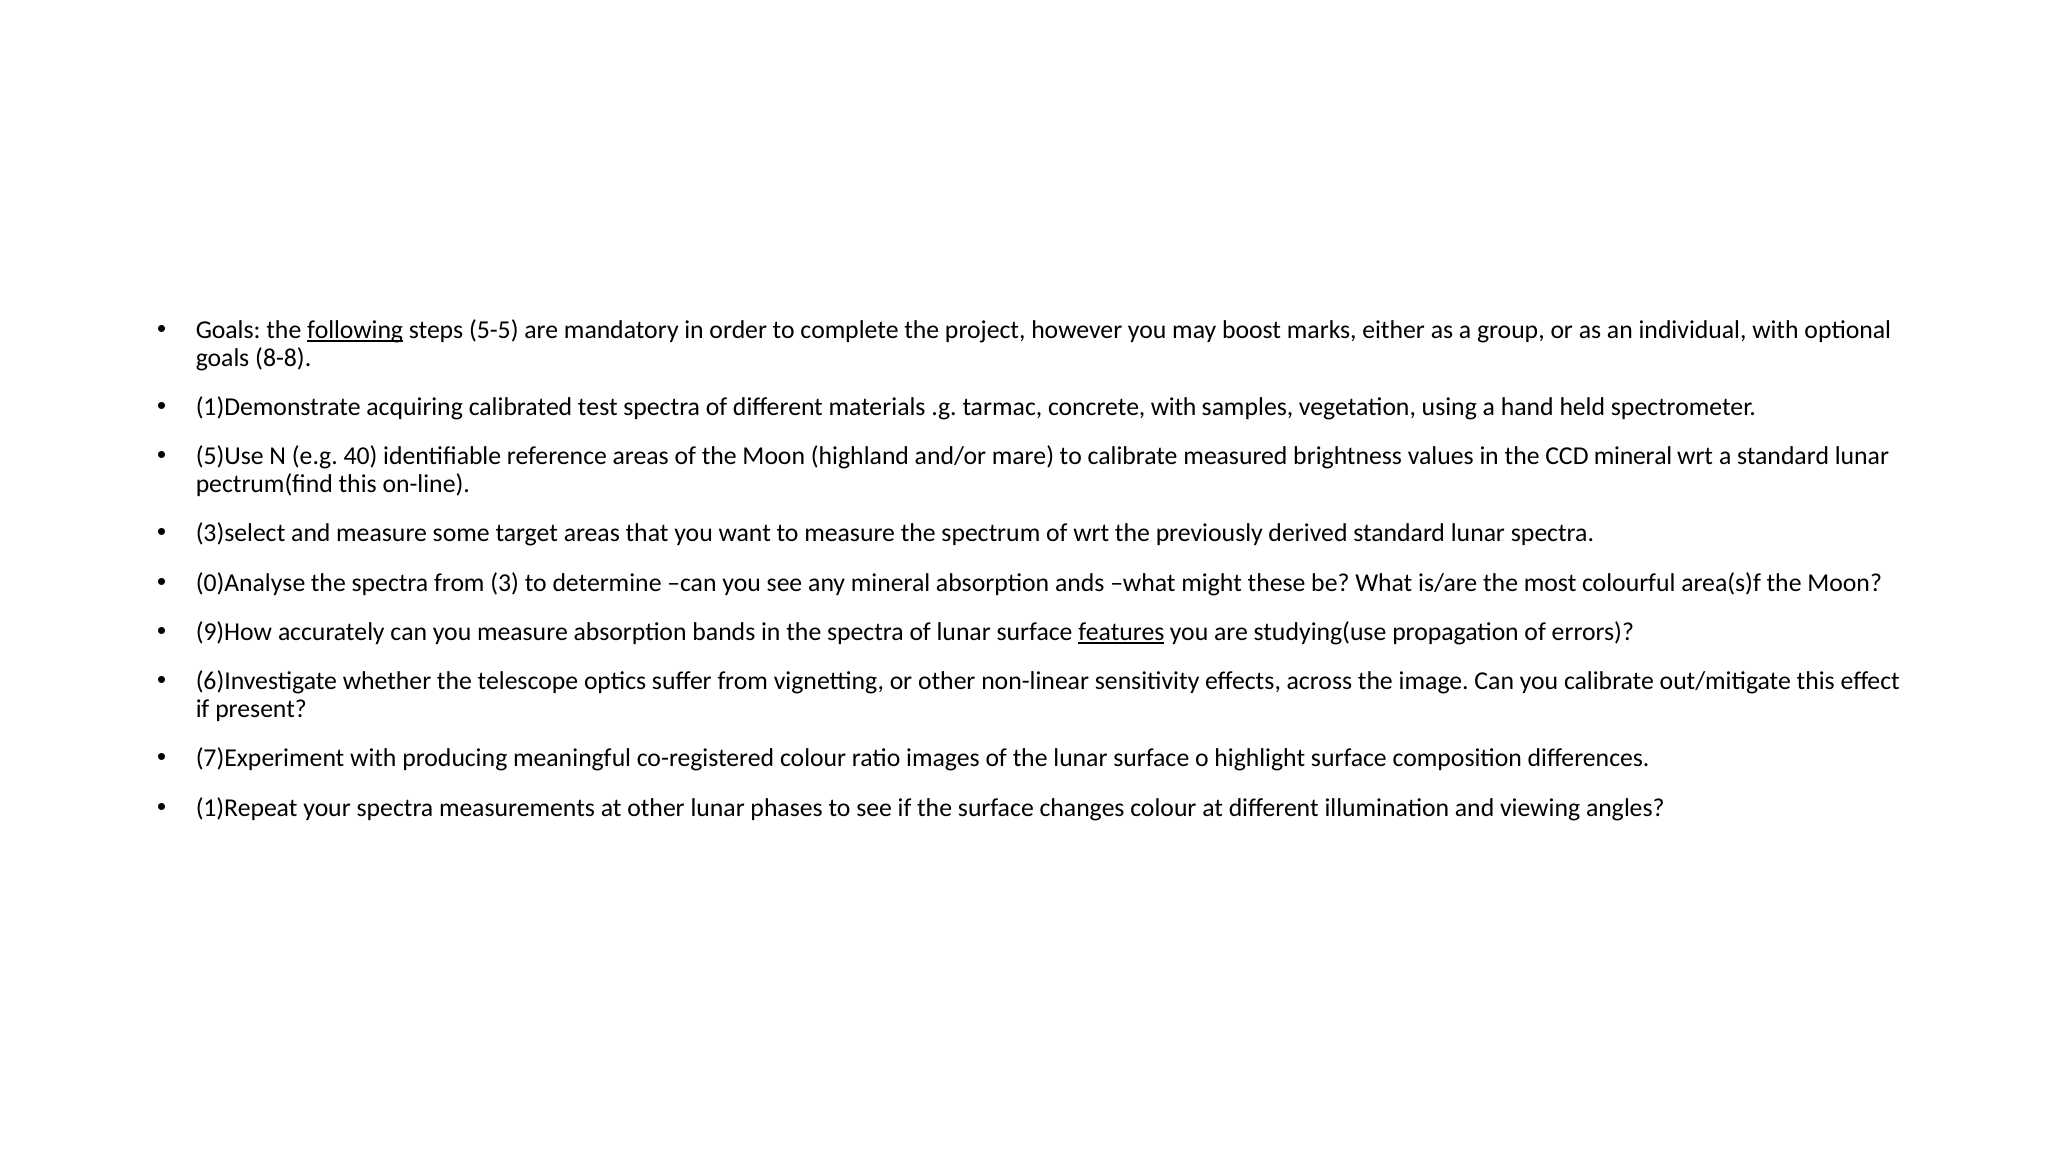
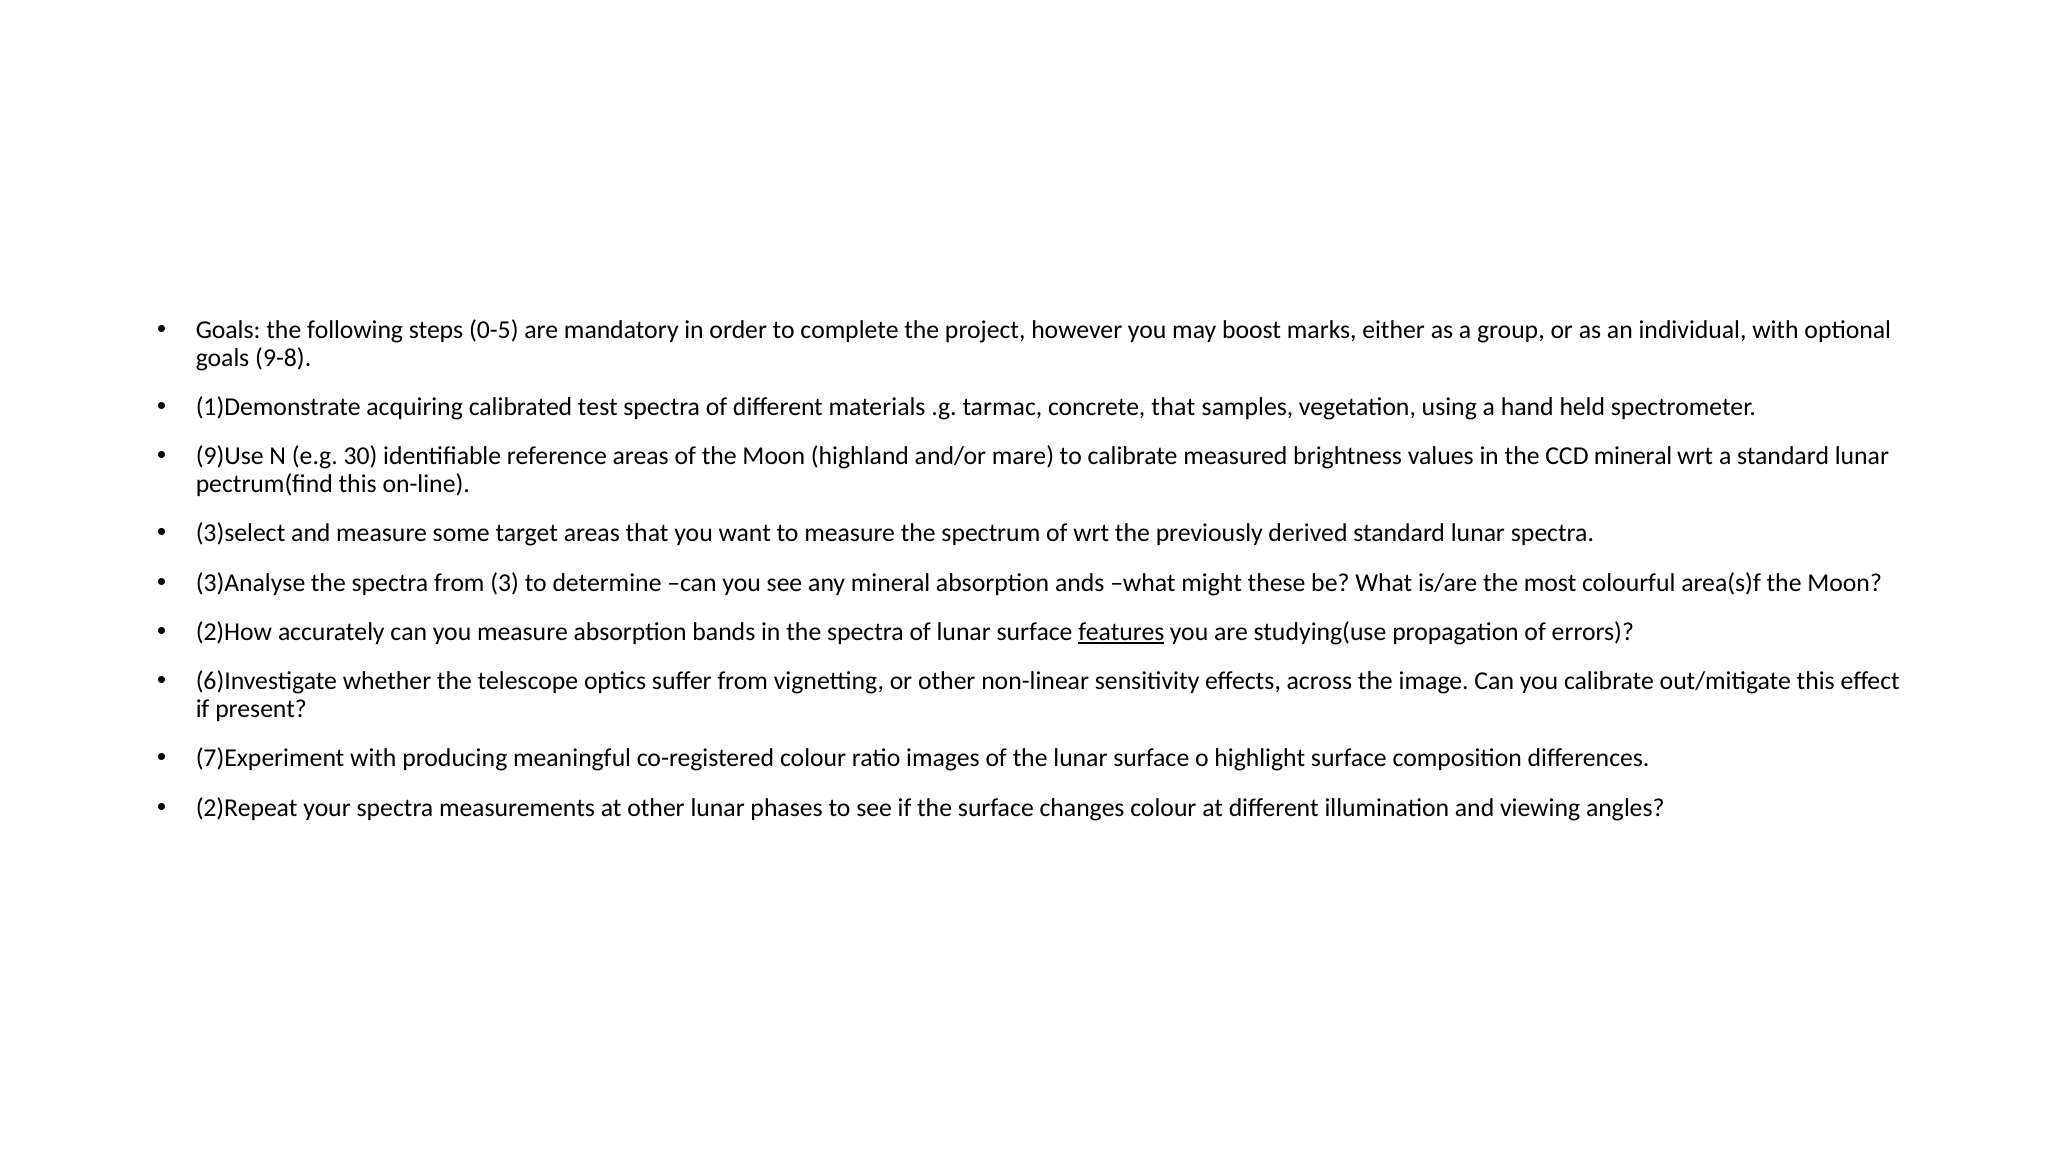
following underline: present -> none
5-5: 5-5 -> 0-5
8-8: 8-8 -> 9-8
concrete with: with -> that
5)Use: 5)Use -> 9)Use
40: 40 -> 30
0)Analyse: 0)Analyse -> 3)Analyse
9)How: 9)How -> 2)How
1)Repeat: 1)Repeat -> 2)Repeat
